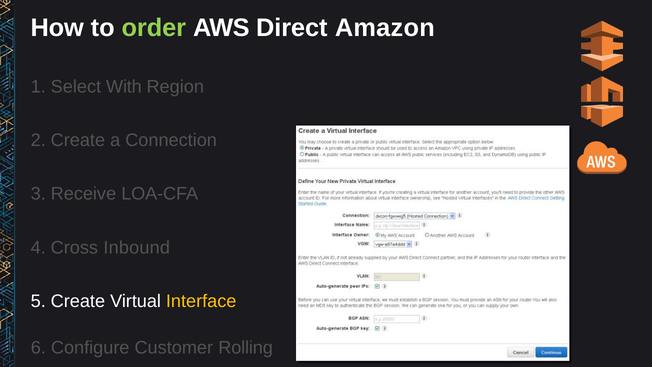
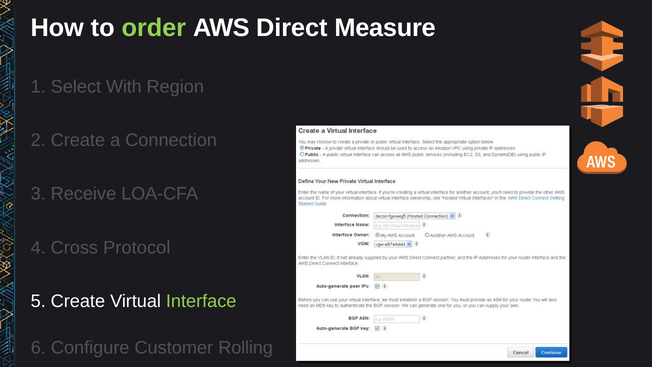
Amazon: Amazon -> Measure
Inbound: Inbound -> Protocol
Interface colour: yellow -> light green
